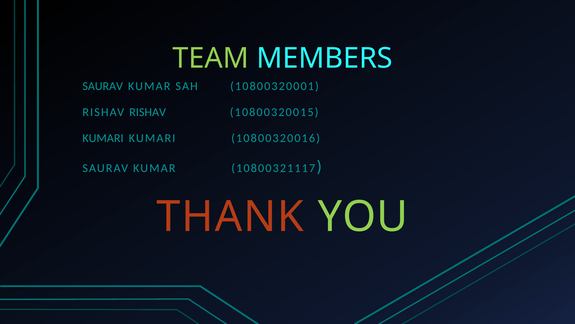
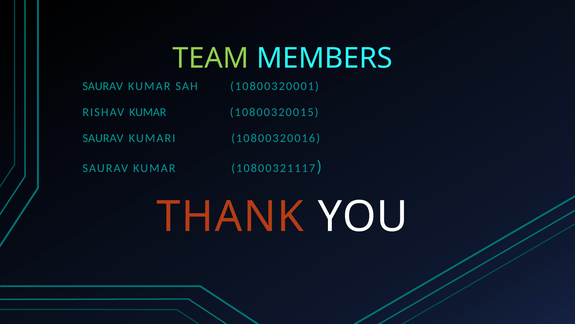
RISHAV RISHAV: RISHAV -> KUMAR
KUMARI at (103, 138): KUMARI -> SAURAV
YOU colour: light green -> white
